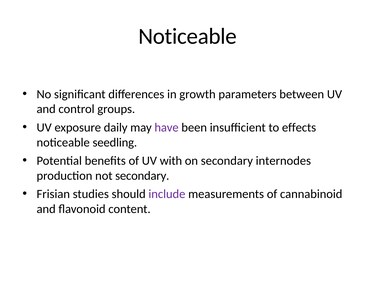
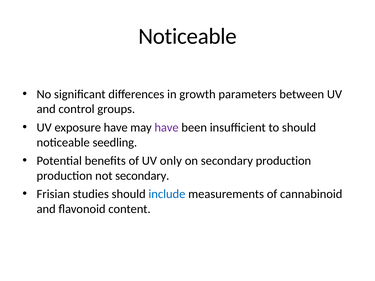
exposure daily: daily -> have
to effects: effects -> should
with: with -> only
secondary internodes: internodes -> production
include colour: purple -> blue
